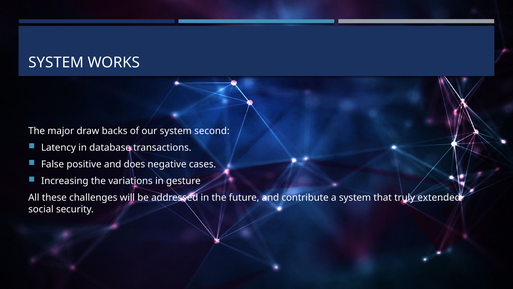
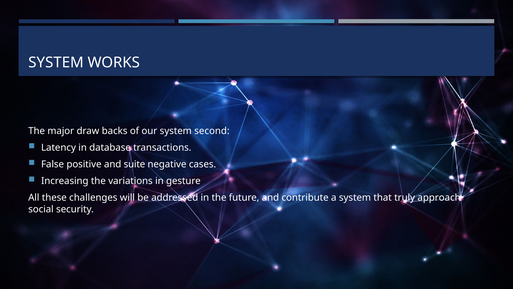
does: does -> suite
extended: extended -> approach
